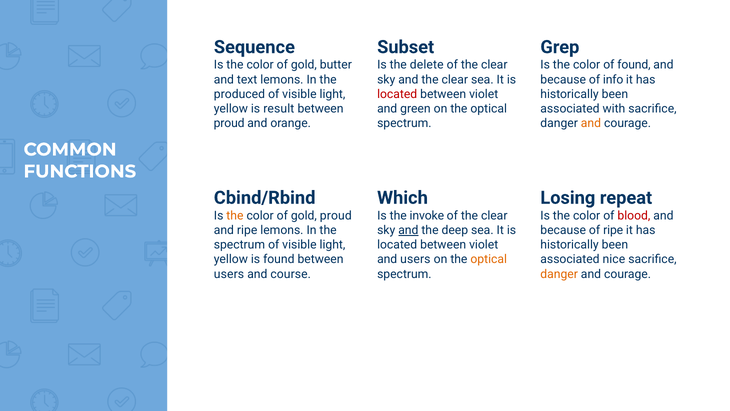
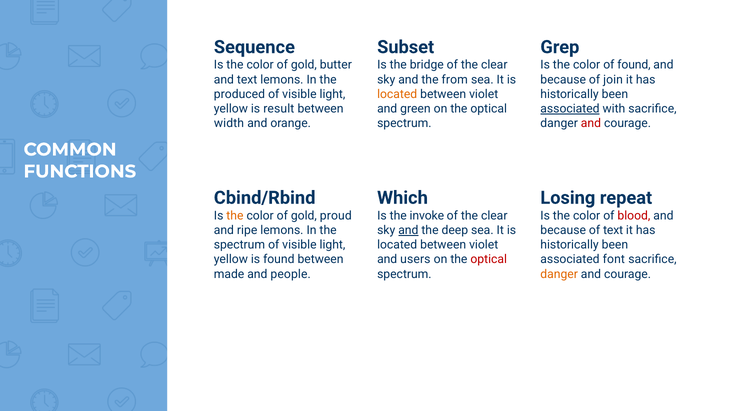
delete: delete -> bridge
and the clear: clear -> from
info: info -> join
located at (397, 94) colour: red -> orange
associated at (570, 109) underline: none -> present
proud at (229, 123): proud -> width
and at (591, 123) colour: orange -> red
of ripe: ripe -> text
optical at (489, 259) colour: orange -> red
nice: nice -> font
users at (229, 274): users -> made
course: course -> people
